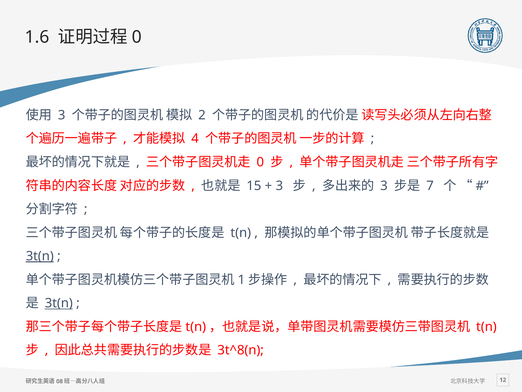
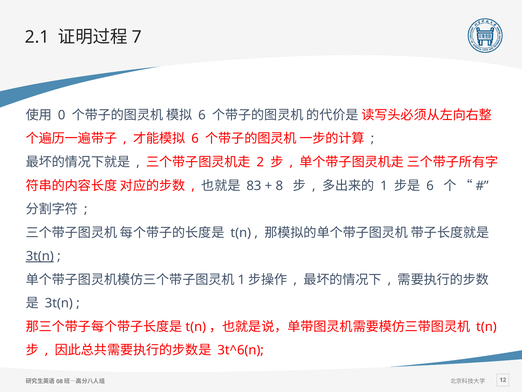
1.6: 1.6 -> 2.1
0 at (137, 37): 0 -> 7
3 at (62, 115): 3 -> 0
2 at (202, 115): 2 -> 6
4 at (195, 138): 4 -> 6
0 at (260, 162): 0 -> 2
15: 15 -> 83
3 at (279, 185): 3 -> 8
3 at (384, 185): 3 -> 1
7 at (430, 185): 7 -> 6
3t(n at (59, 303) underline: present -> none
3t^8(n: 3t^8(n -> 3t^6(n
